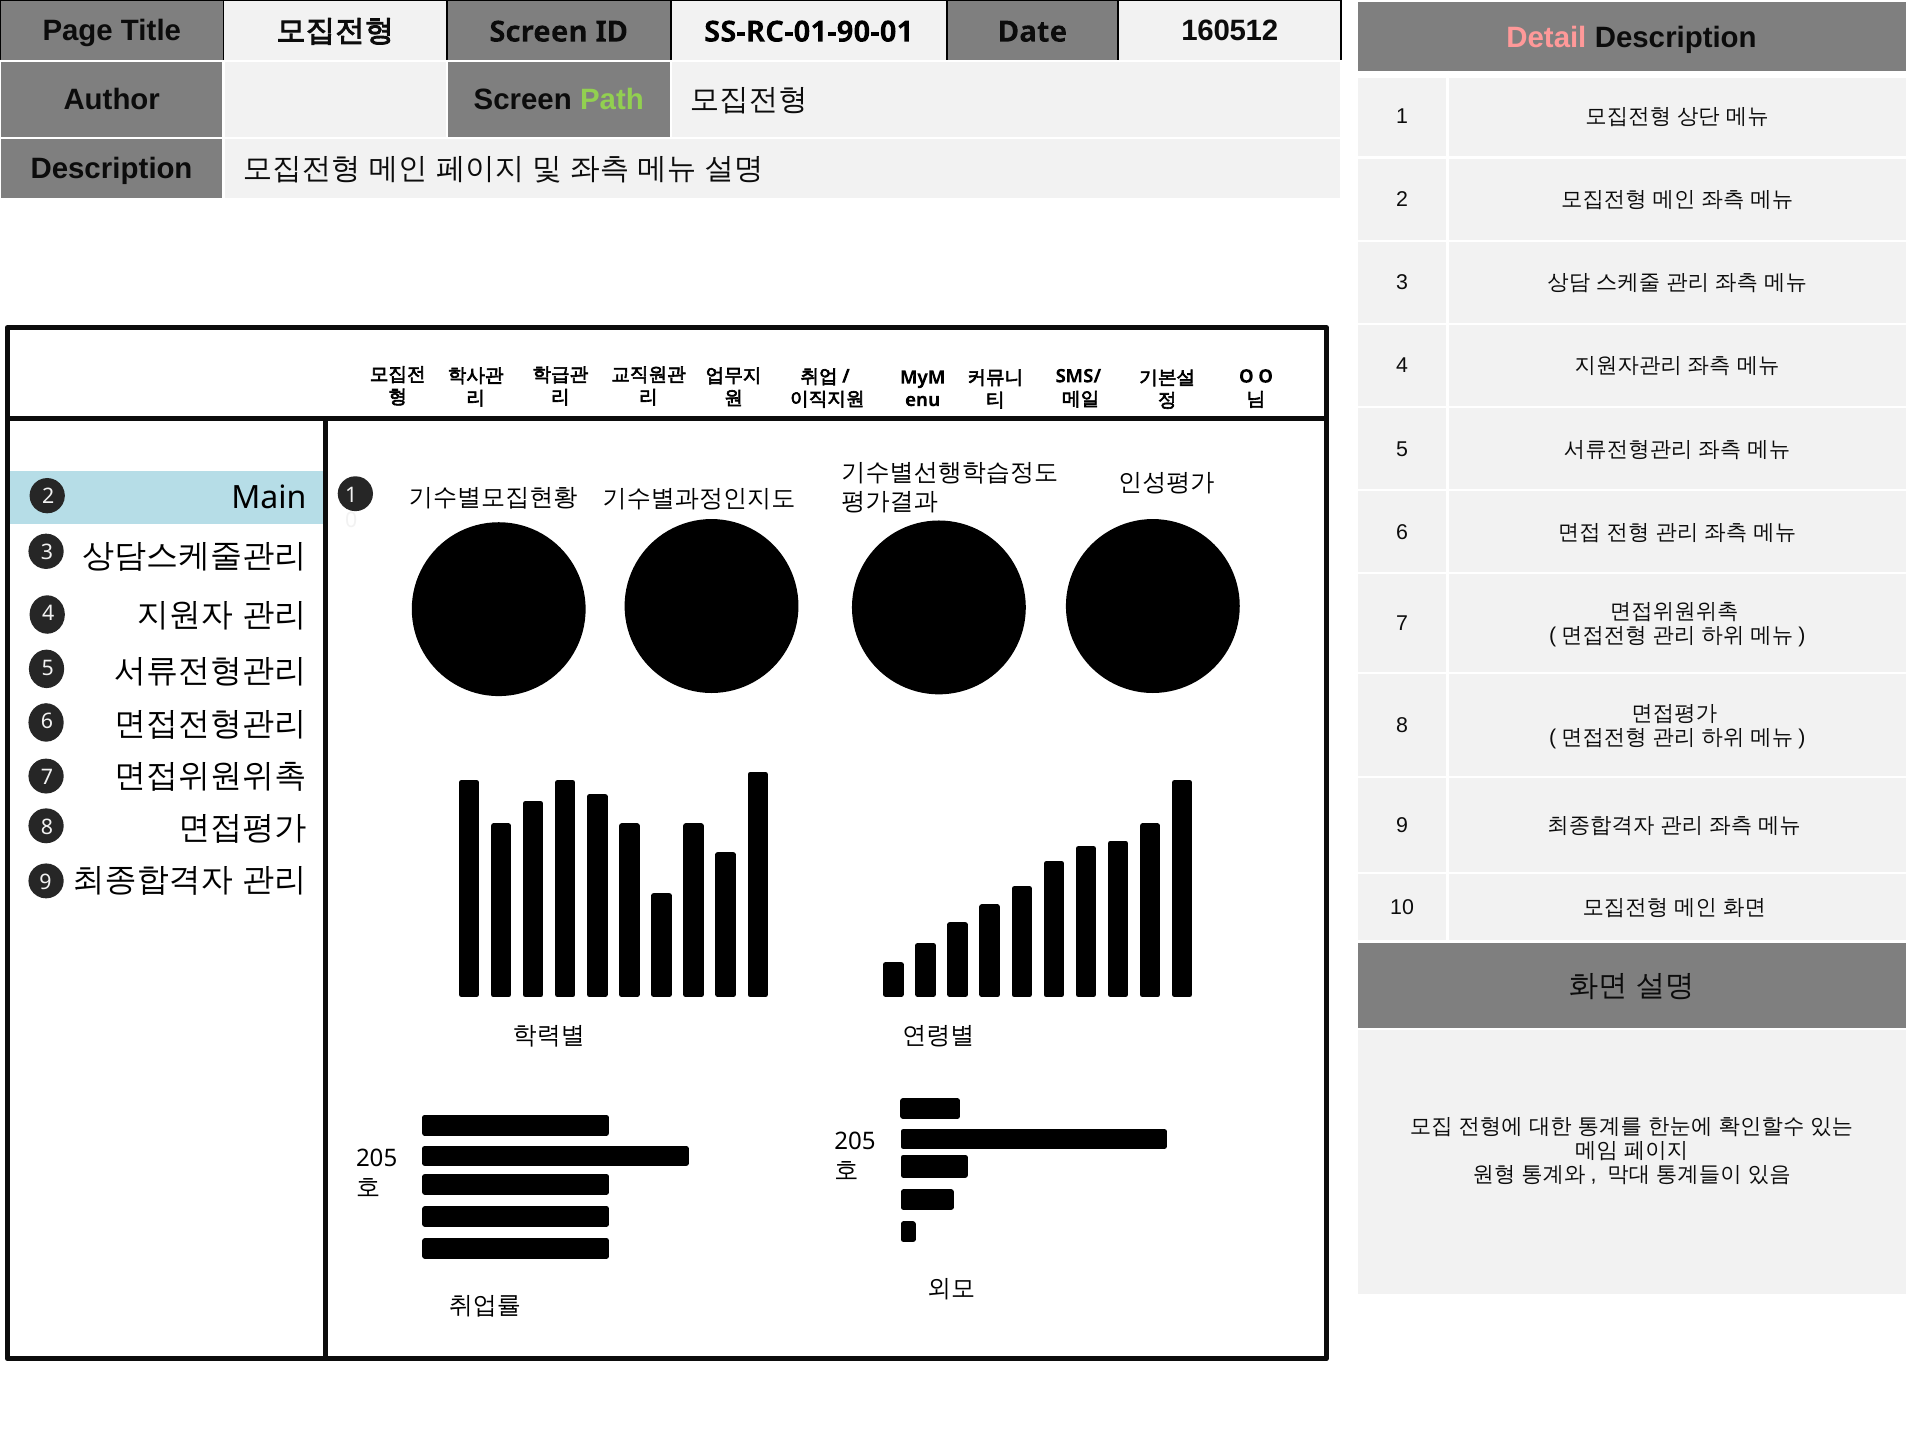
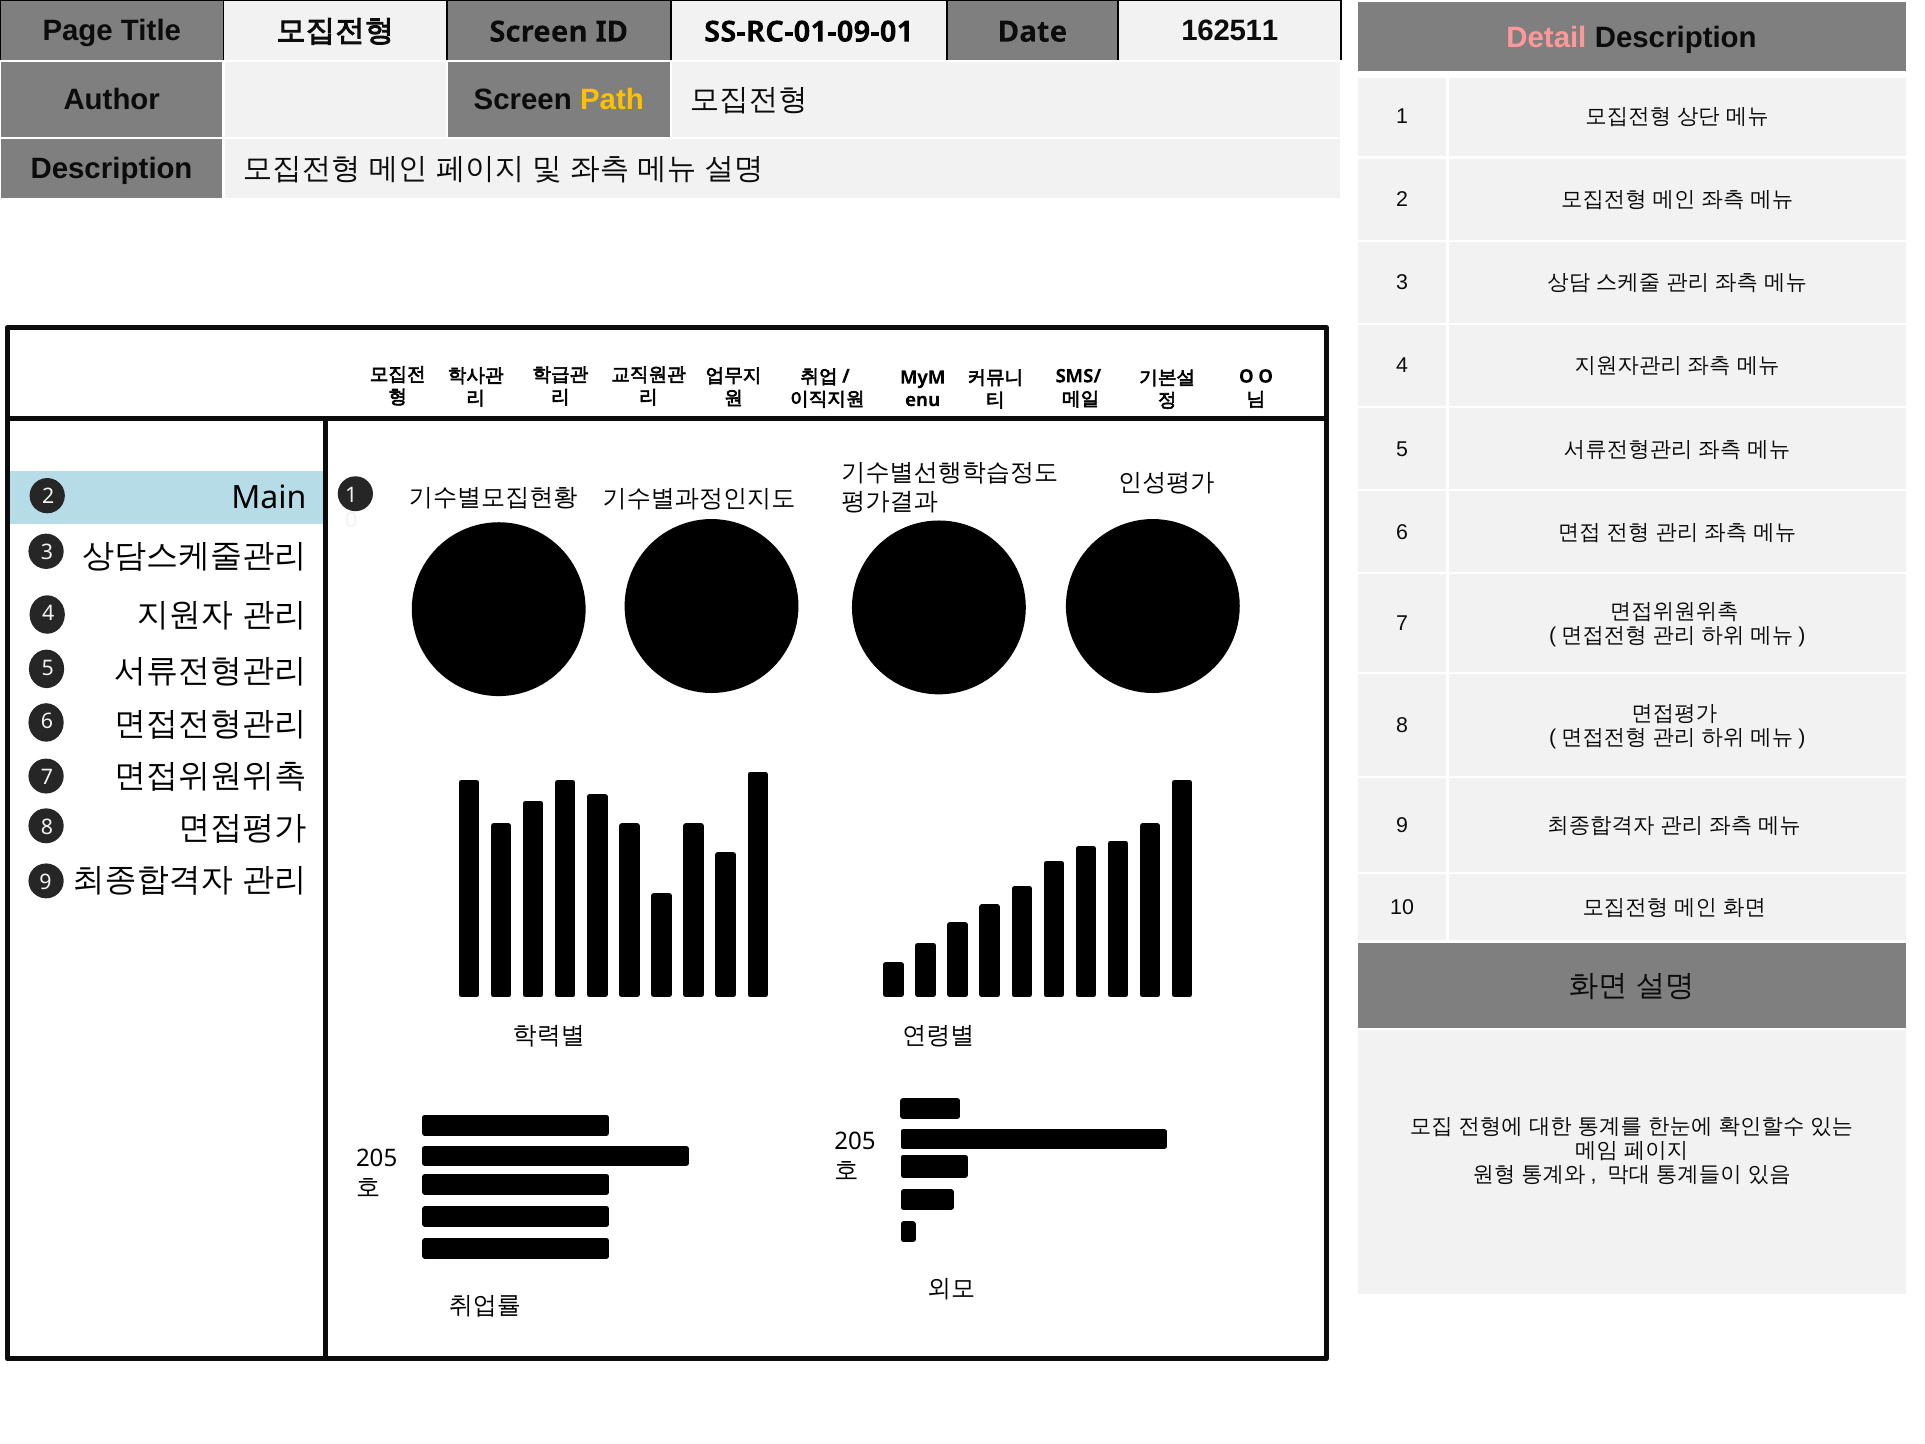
SS-RC-01-90-01: SS-RC-01-90-01 -> SS-RC-01-09-01
160512: 160512 -> 162511
Path colour: light green -> yellow
